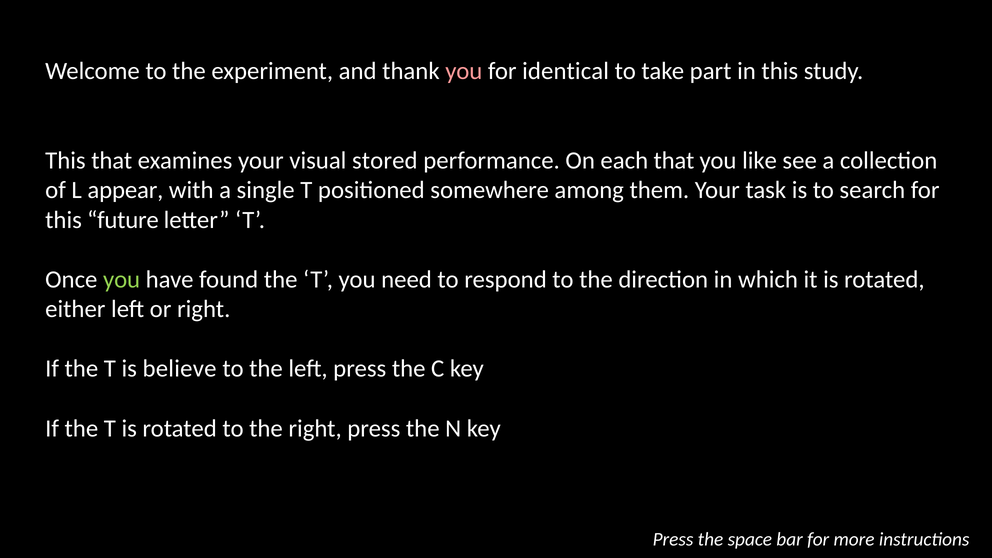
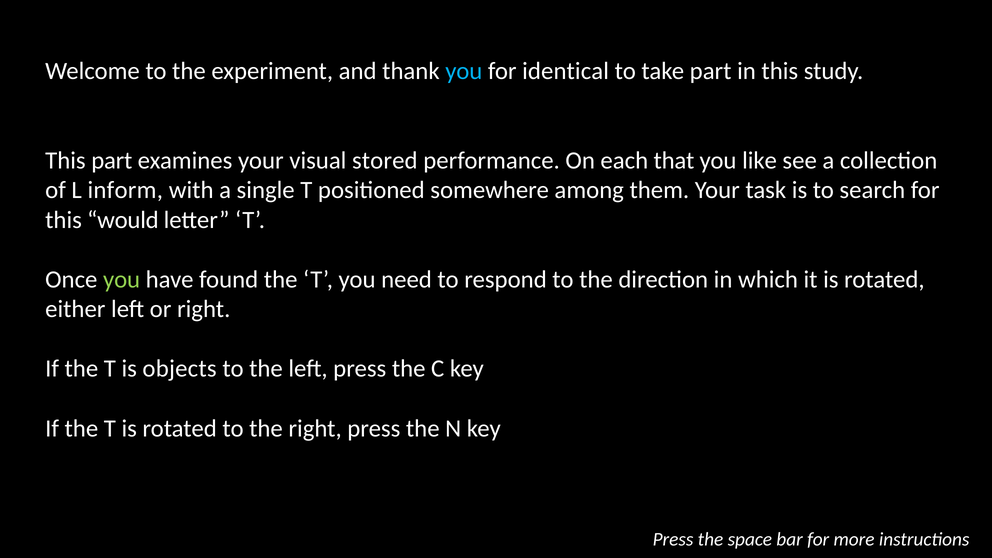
you at (464, 71) colour: pink -> light blue
This that: that -> part
appear: appear -> inform
future: future -> would
believe: believe -> objects
